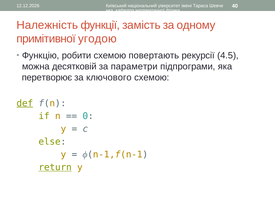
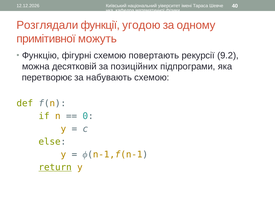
Належність: Належність -> Розглядали
замість: замість -> угодою
угодою: угодою -> можуть
робити: робити -> фігурні
4.5: 4.5 -> 9.2
параметри: параметри -> позиційних
ключового: ключового -> набувають
def underline: present -> none
